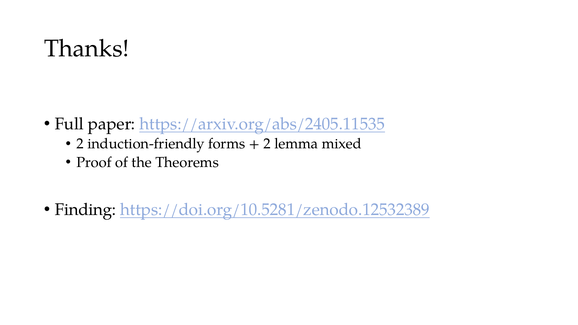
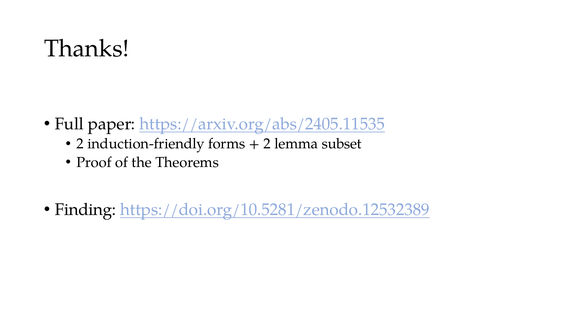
mixed: mixed -> subset
